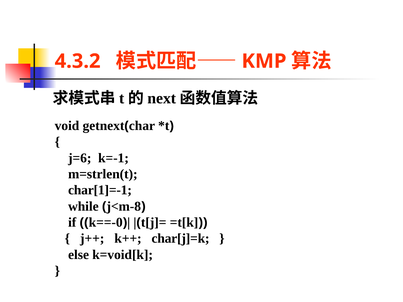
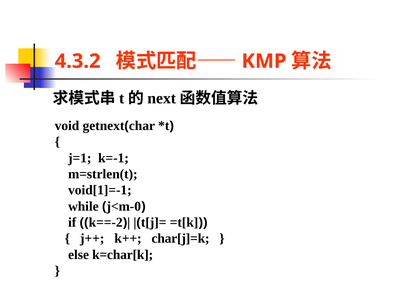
j=6: j=6 -> j=1
char[1]=-1: char[1]=-1 -> void[1]=-1
j<m-8: j<m-8 -> j<m-0
k==-0: k==-0 -> k==-2
k=void[k: k=void[k -> k=char[k
